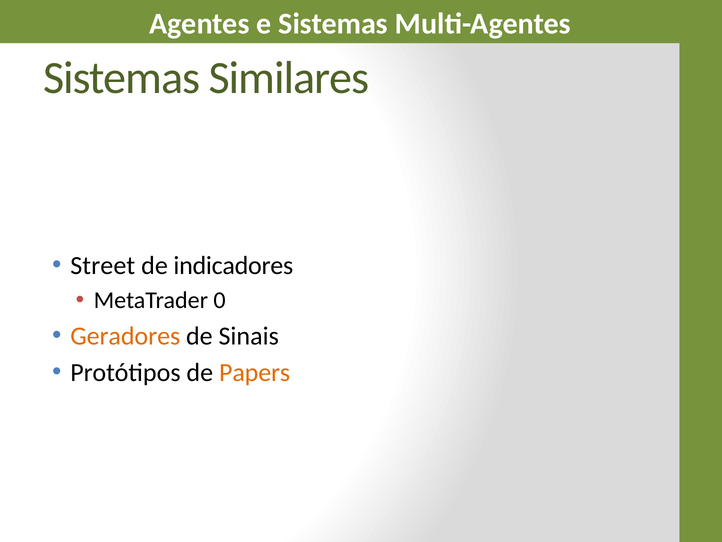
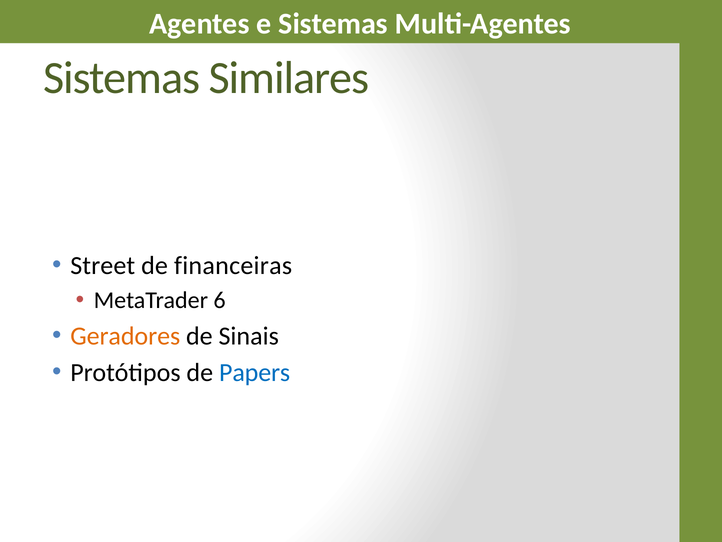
indicadores: indicadores -> financeiras
0: 0 -> 6
Papers colour: orange -> blue
